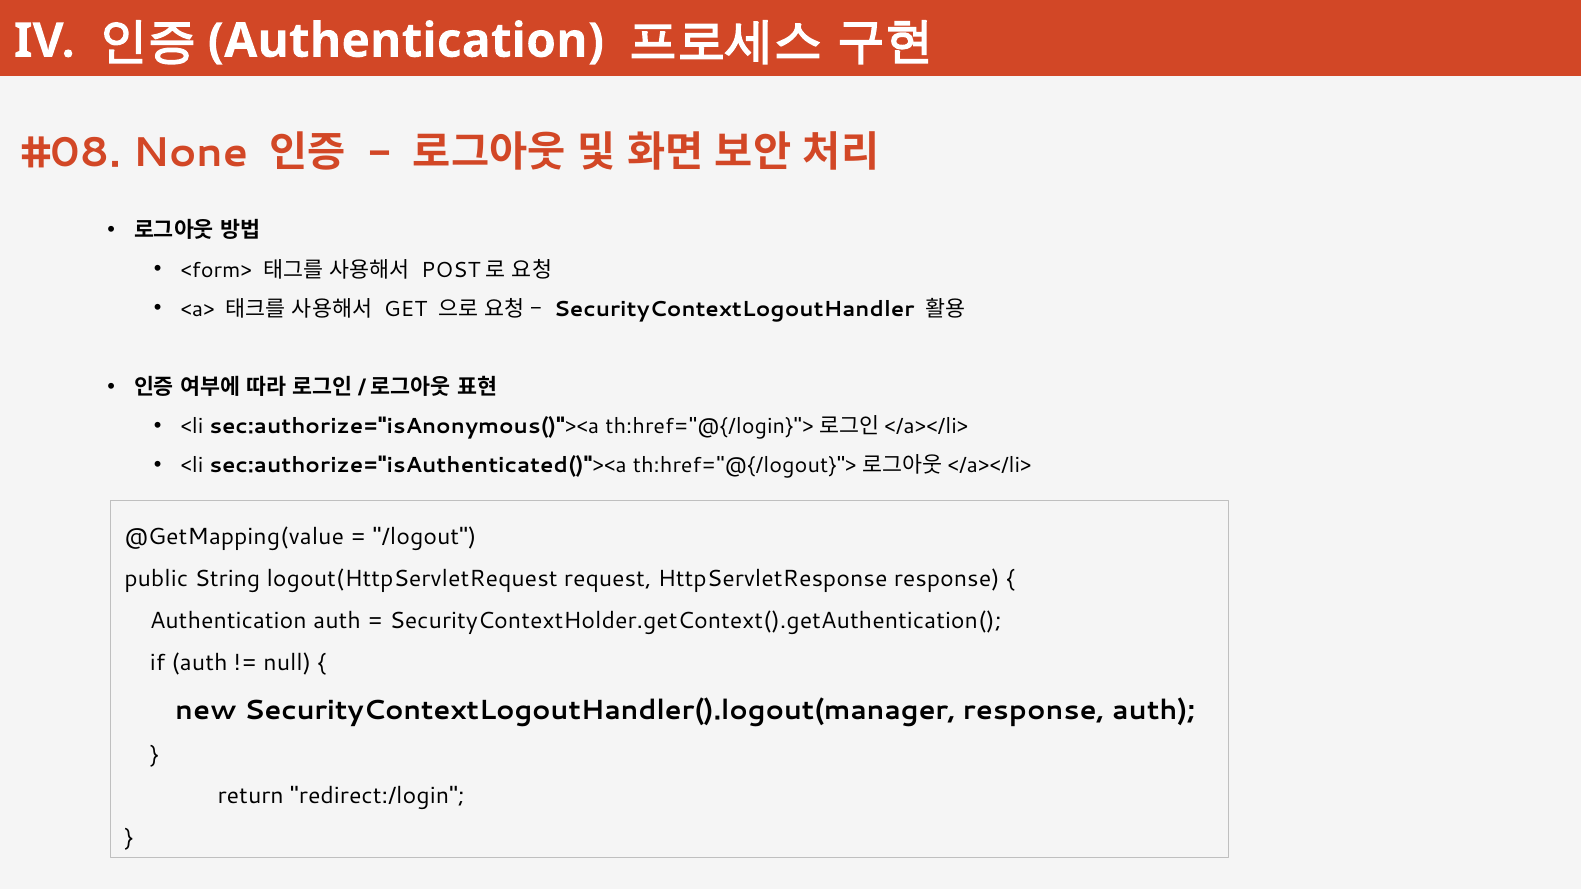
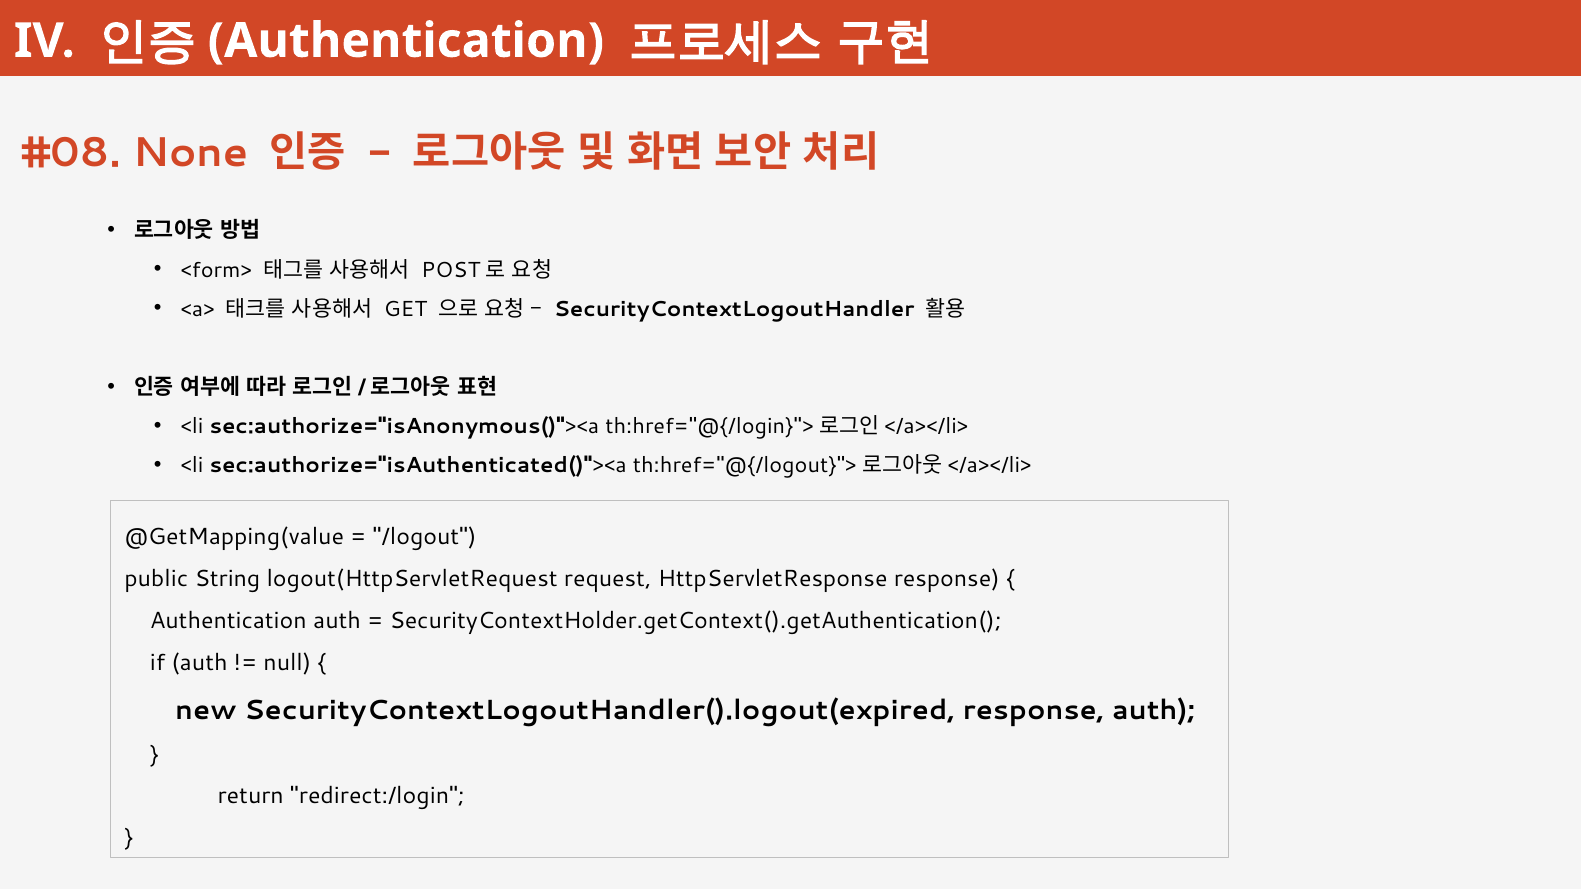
SecurityContextLogoutHandler().logout(manager: SecurityContextLogoutHandler().logout(manager -> SecurityContextLogoutHandler().logout(expired
